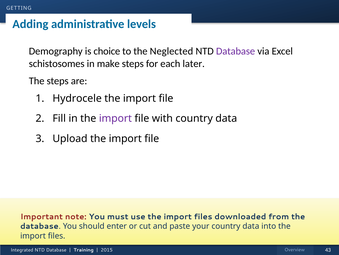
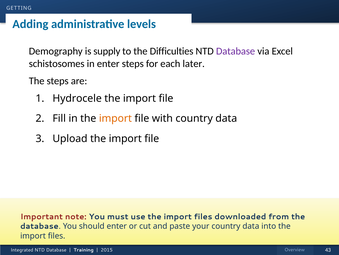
choice: choice -> supply
Neglected: Neglected -> Difficulties
in make: make -> enter
import at (115, 118) colour: purple -> orange
